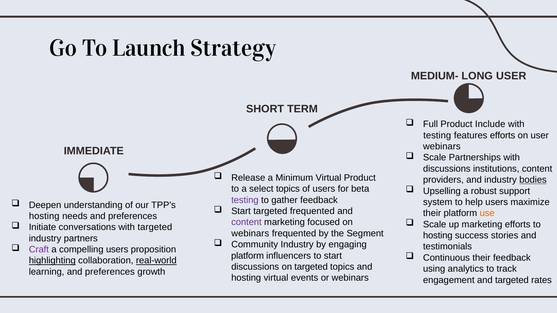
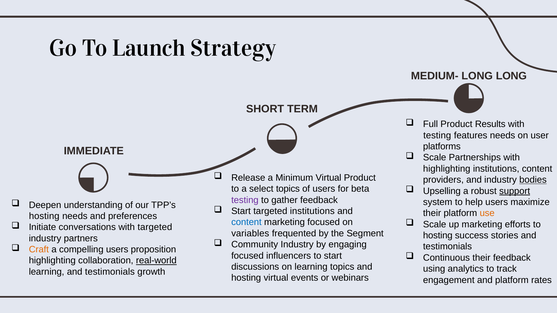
LONG USER: USER -> LONG
Include: Include -> Results
features efforts: efforts -> needs
webinars at (442, 147): webinars -> platforms
discussions at (447, 169): discussions -> highlighting
support underline: none -> present
targeted frequented: frequented -> institutions
content at (246, 223) colour: purple -> blue
webinars at (250, 234): webinars -> variables
Craft colour: purple -> orange
platform at (248, 256): platform -> focused
highlighting at (52, 261) underline: present -> none
on targeted: targeted -> learning
learning and preferences: preferences -> testimonials
and targeted: targeted -> platform
